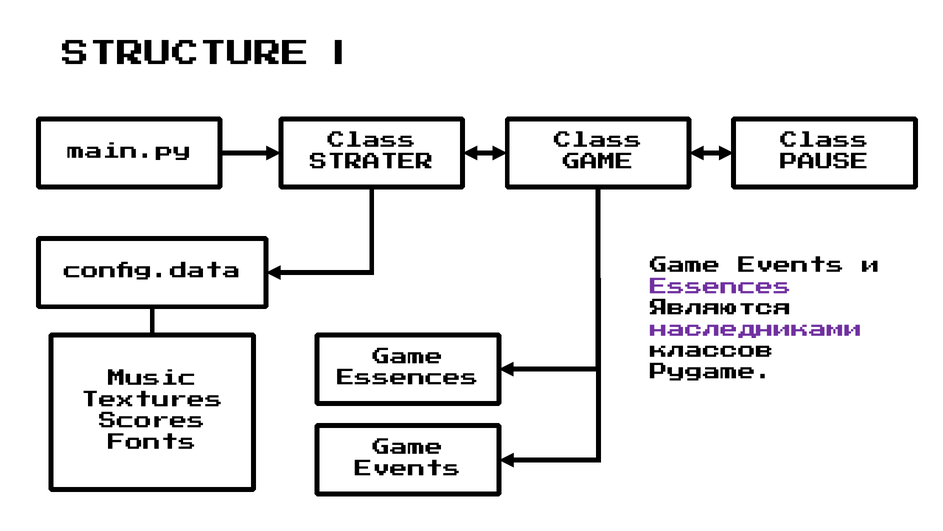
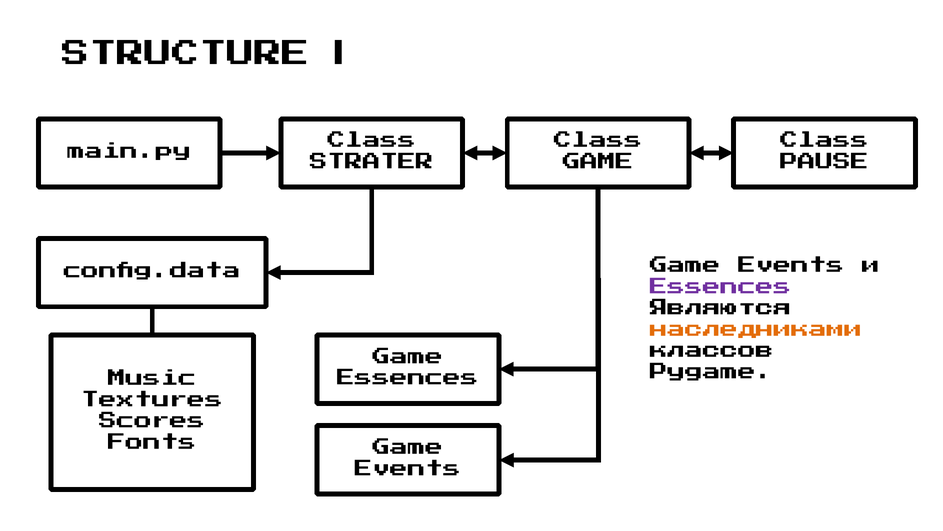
наследниками colour: purple -> orange
